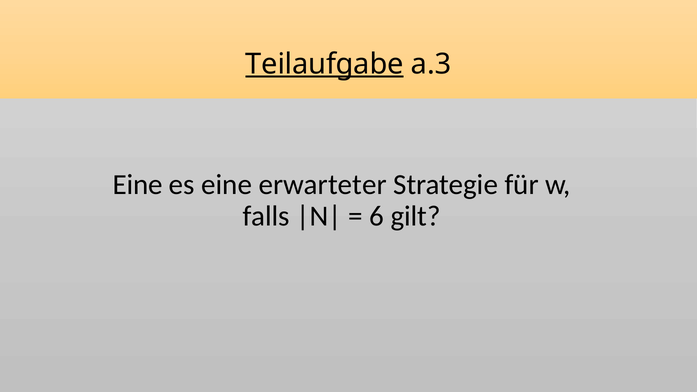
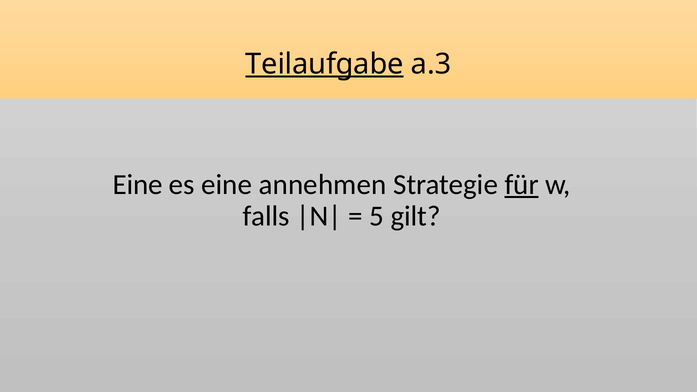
erwarteter: erwarteter -> annehmen
für underline: none -> present
6: 6 -> 5
